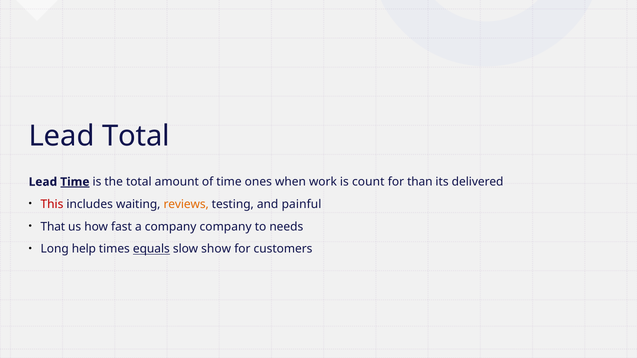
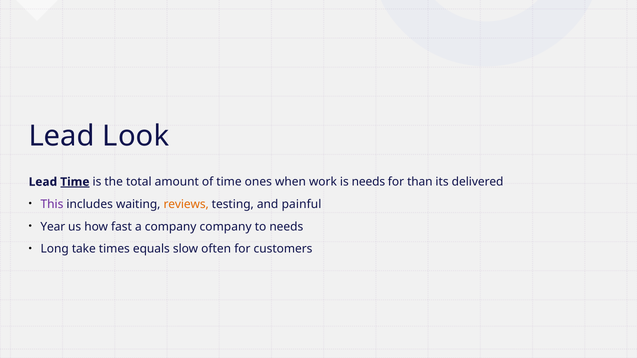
Lead Total: Total -> Look
is count: count -> needs
This colour: red -> purple
That: That -> Year
help: help -> take
equals underline: present -> none
show: show -> often
